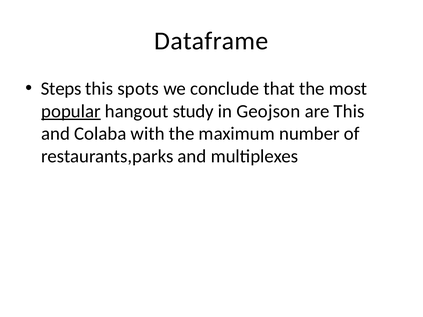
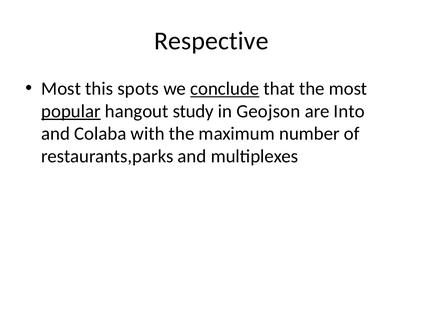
Dataframe: Dataframe -> Respective
Steps at (61, 89): Steps -> Most
conclude underline: none -> present
are This: This -> Into
